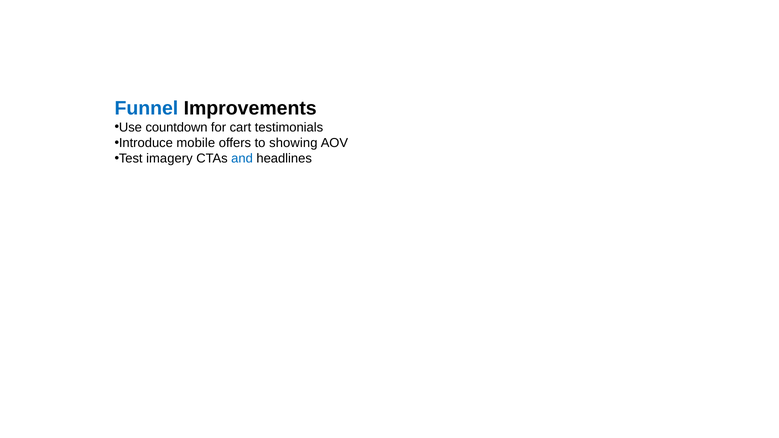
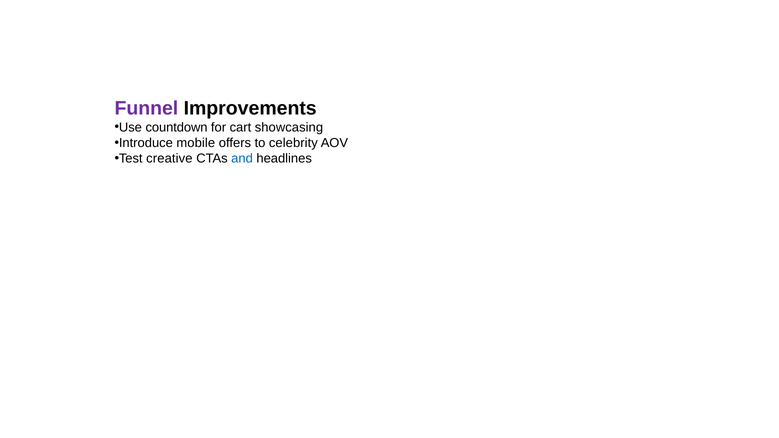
Funnel colour: blue -> purple
testimonials: testimonials -> showcasing
showing: showing -> celebrity
imagery: imagery -> creative
